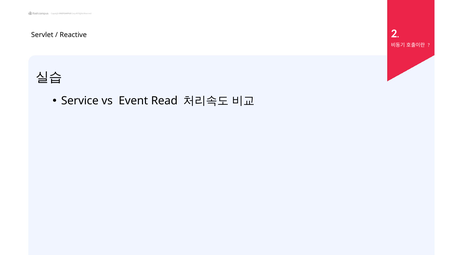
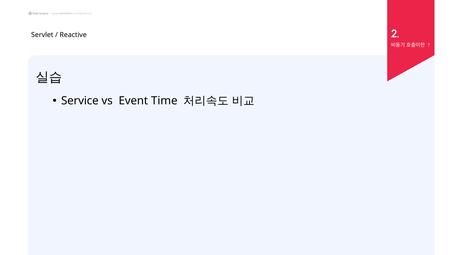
Read: Read -> Time
